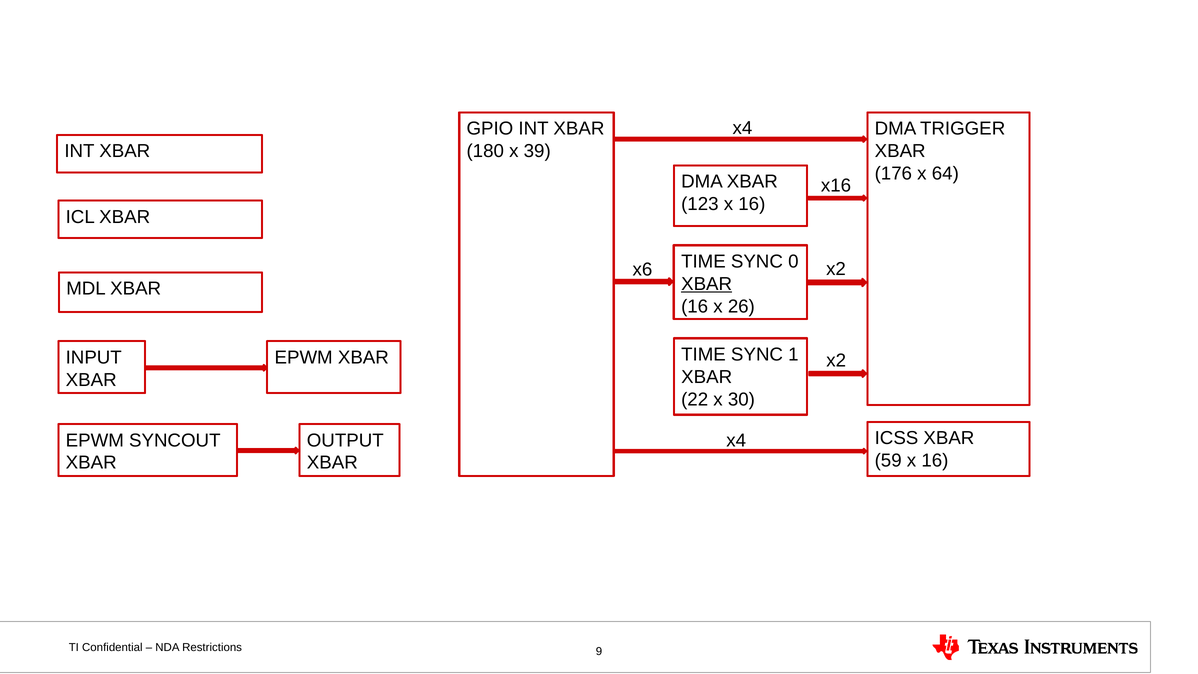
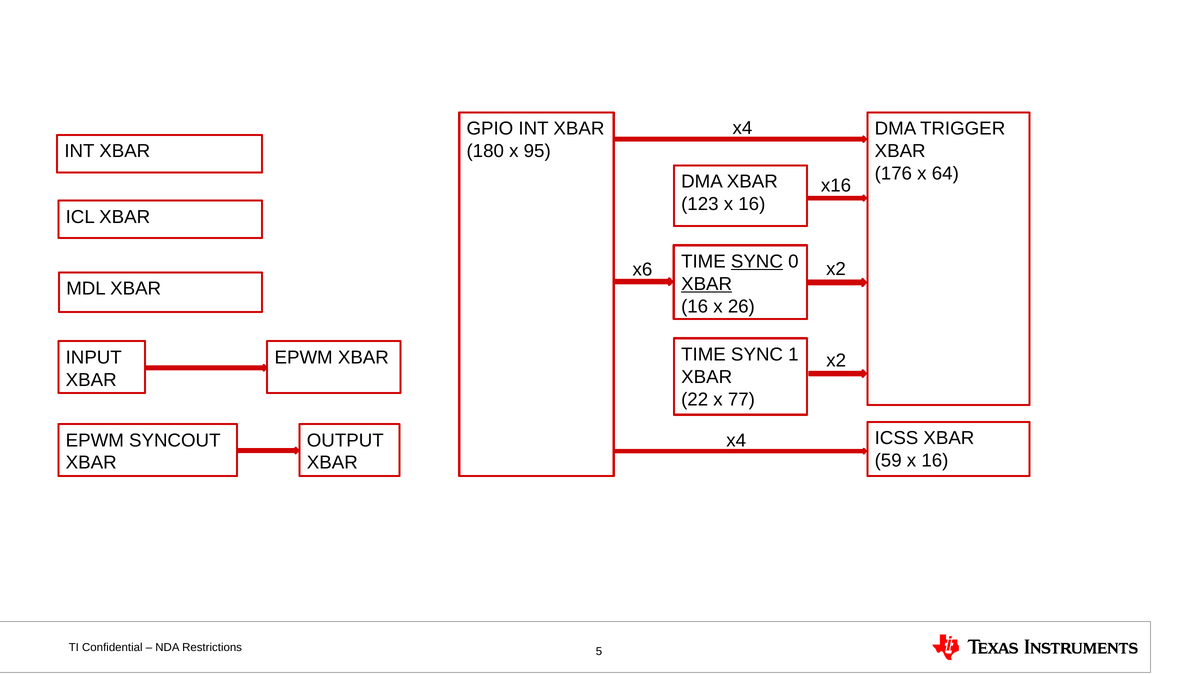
39: 39 -> 95
SYNC at (757, 261) underline: none -> present
30: 30 -> 77
9: 9 -> 5
